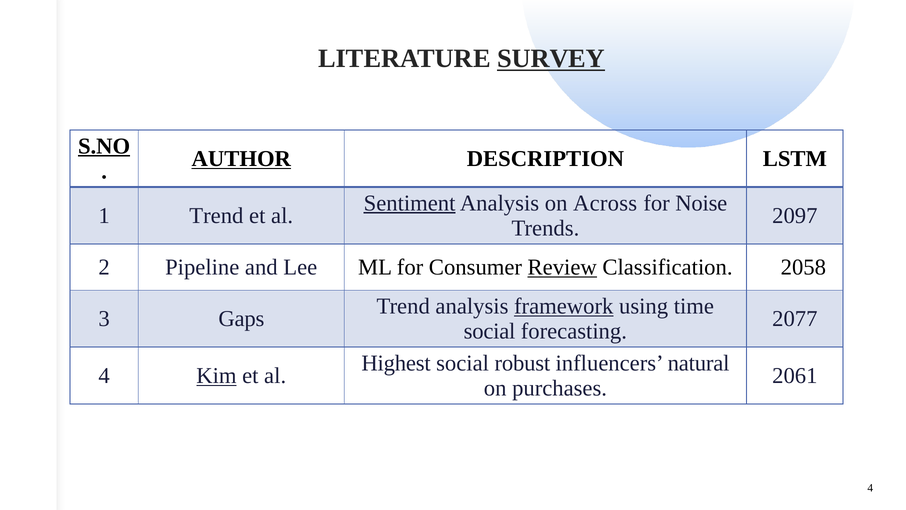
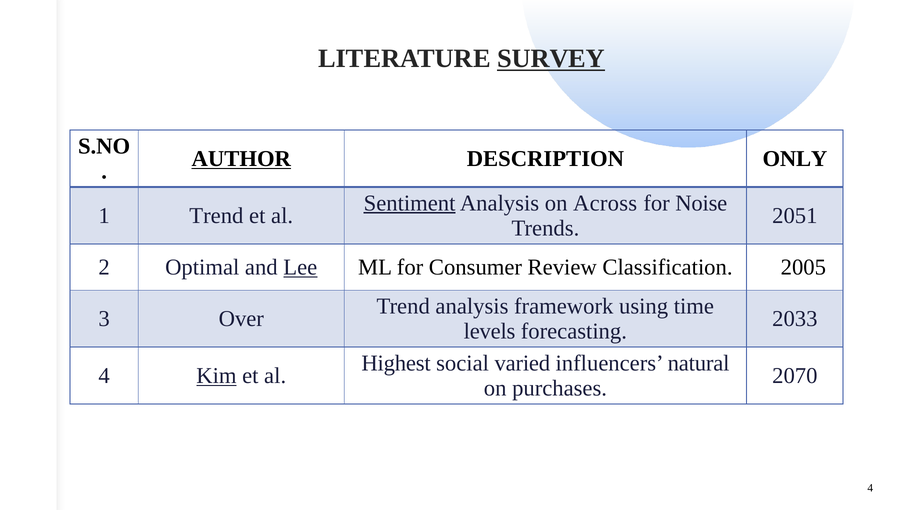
S.NO underline: present -> none
LSTM: LSTM -> ONLY
2097: 2097 -> 2051
Pipeline: Pipeline -> Optimal
Lee underline: none -> present
Review underline: present -> none
2058: 2058 -> 2005
framework underline: present -> none
Gaps: Gaps -> Over
2077: 2077 -> 2033
social at (490, 331): social -> levels
robust: robust -> varied
2061: 2061 -> 2070
